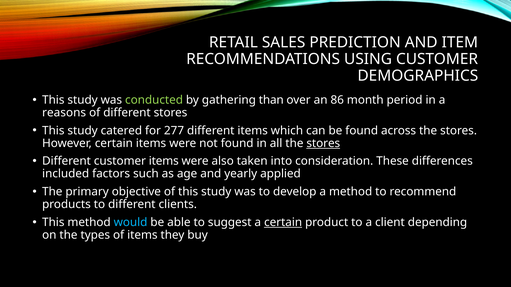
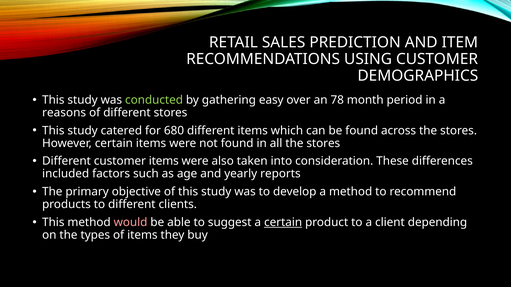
than: than -> easy
86: 86 -> 78
277: 277 -> 680
stores at (323, 143) underline: present -> none
applied: applied -> reports
would colour: light blue -> pink
